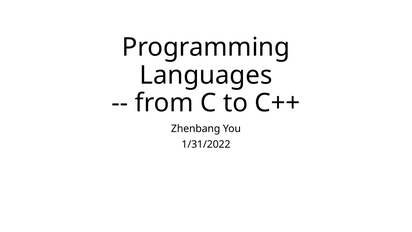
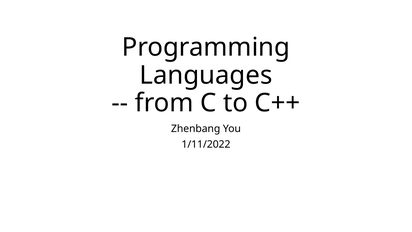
1/31/2022: 1/31/2022 -> 1/11/2022
